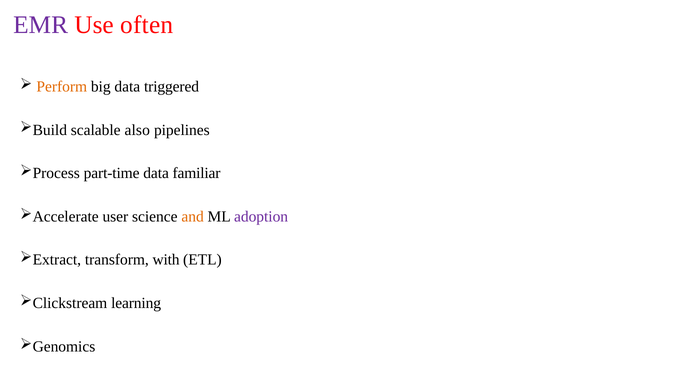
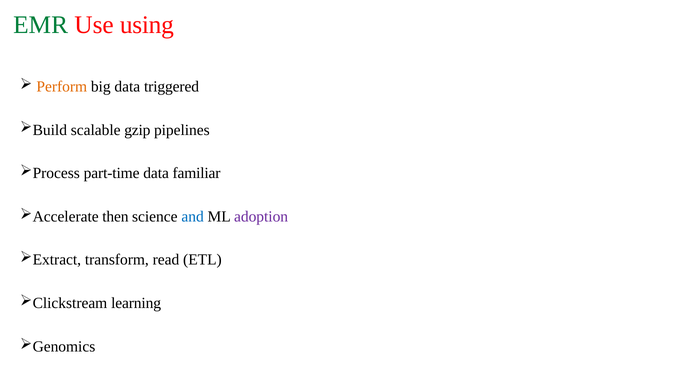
EMR colour: purple -> green
often: often -> using
also: also -> gzip
user: user -> then
and colour: orange -> blue
with: with -> read
